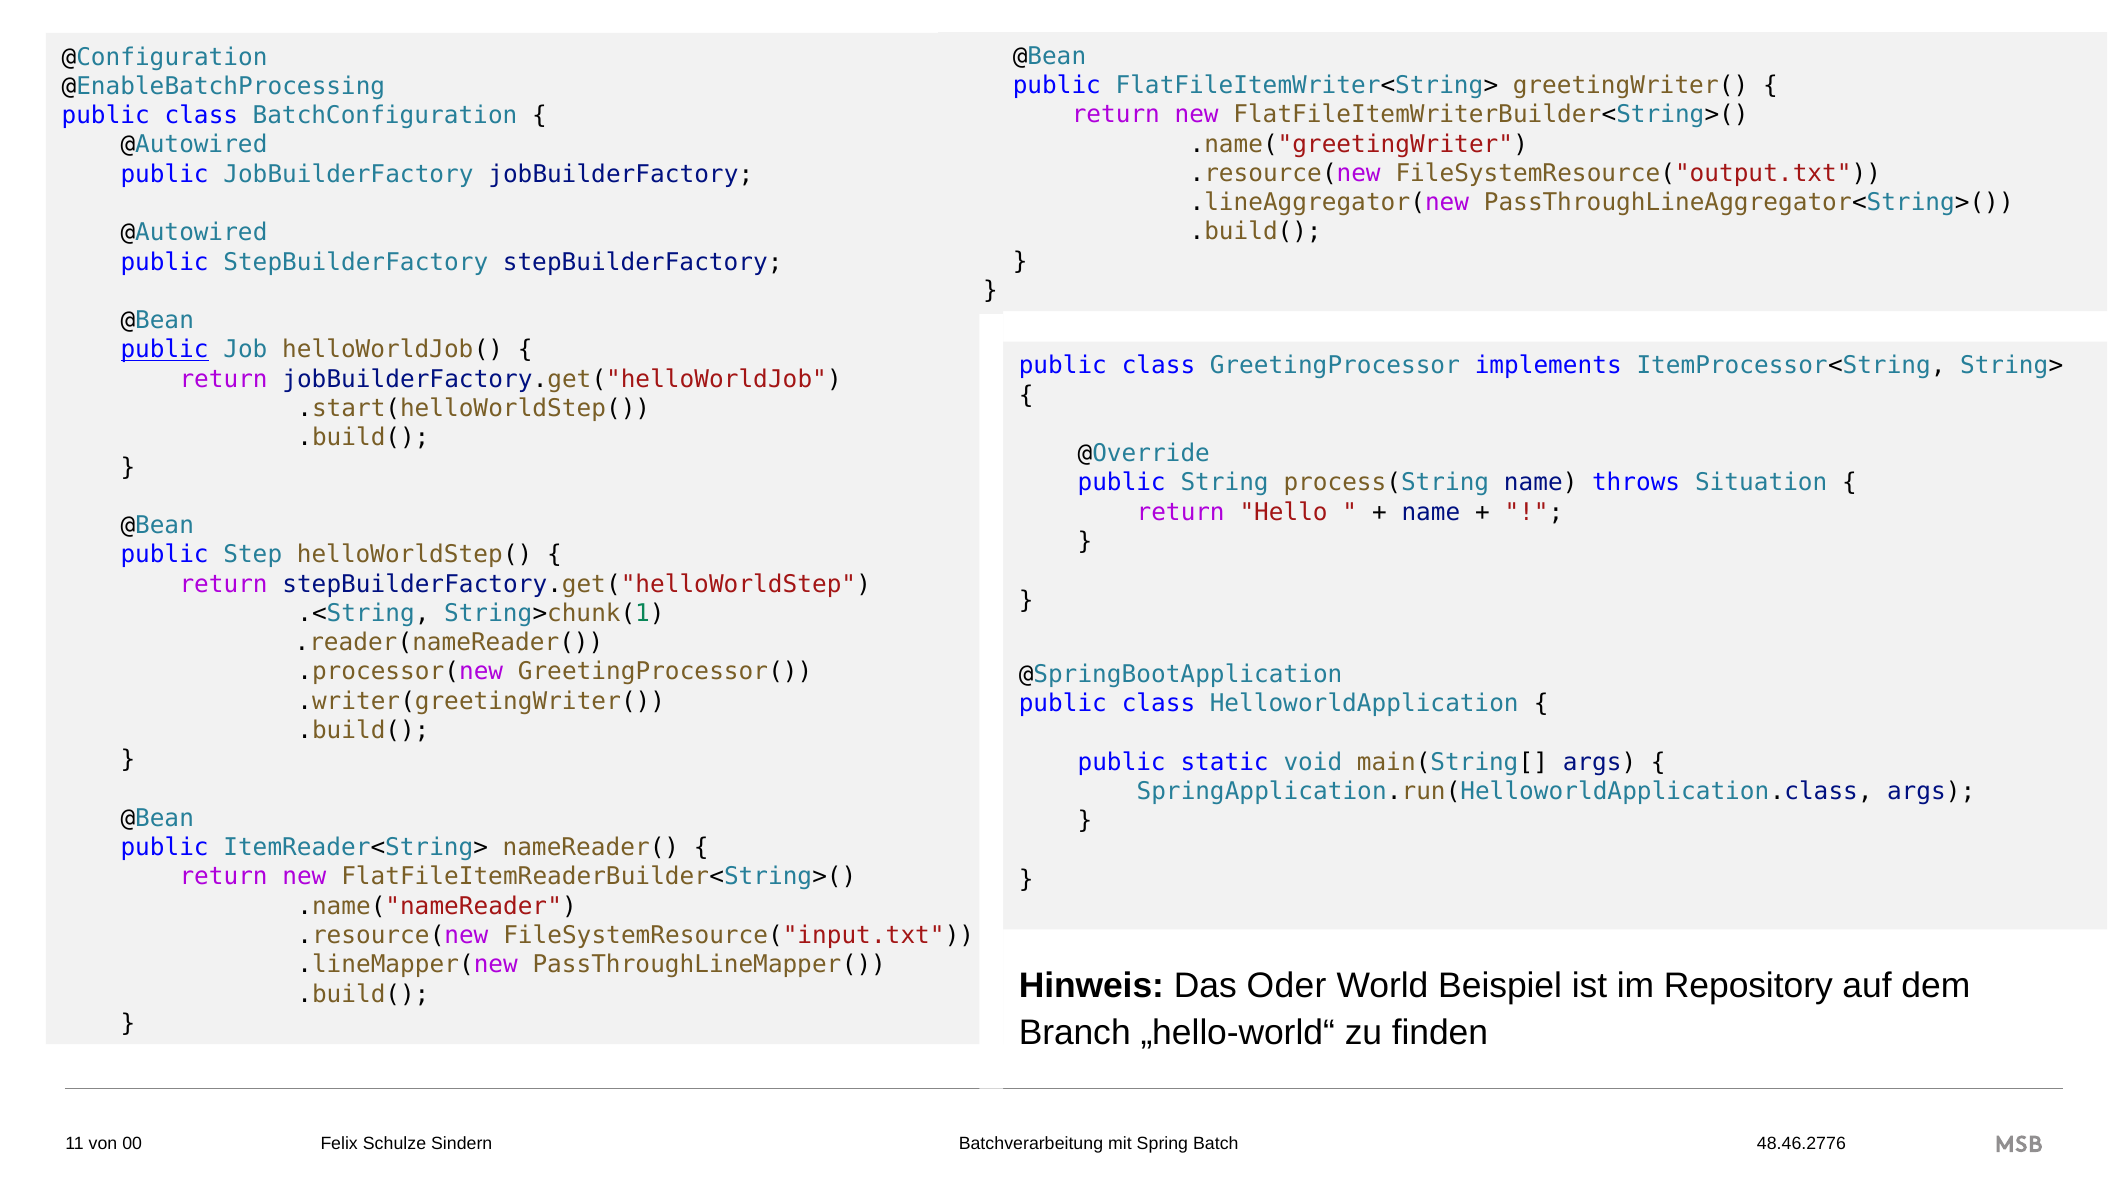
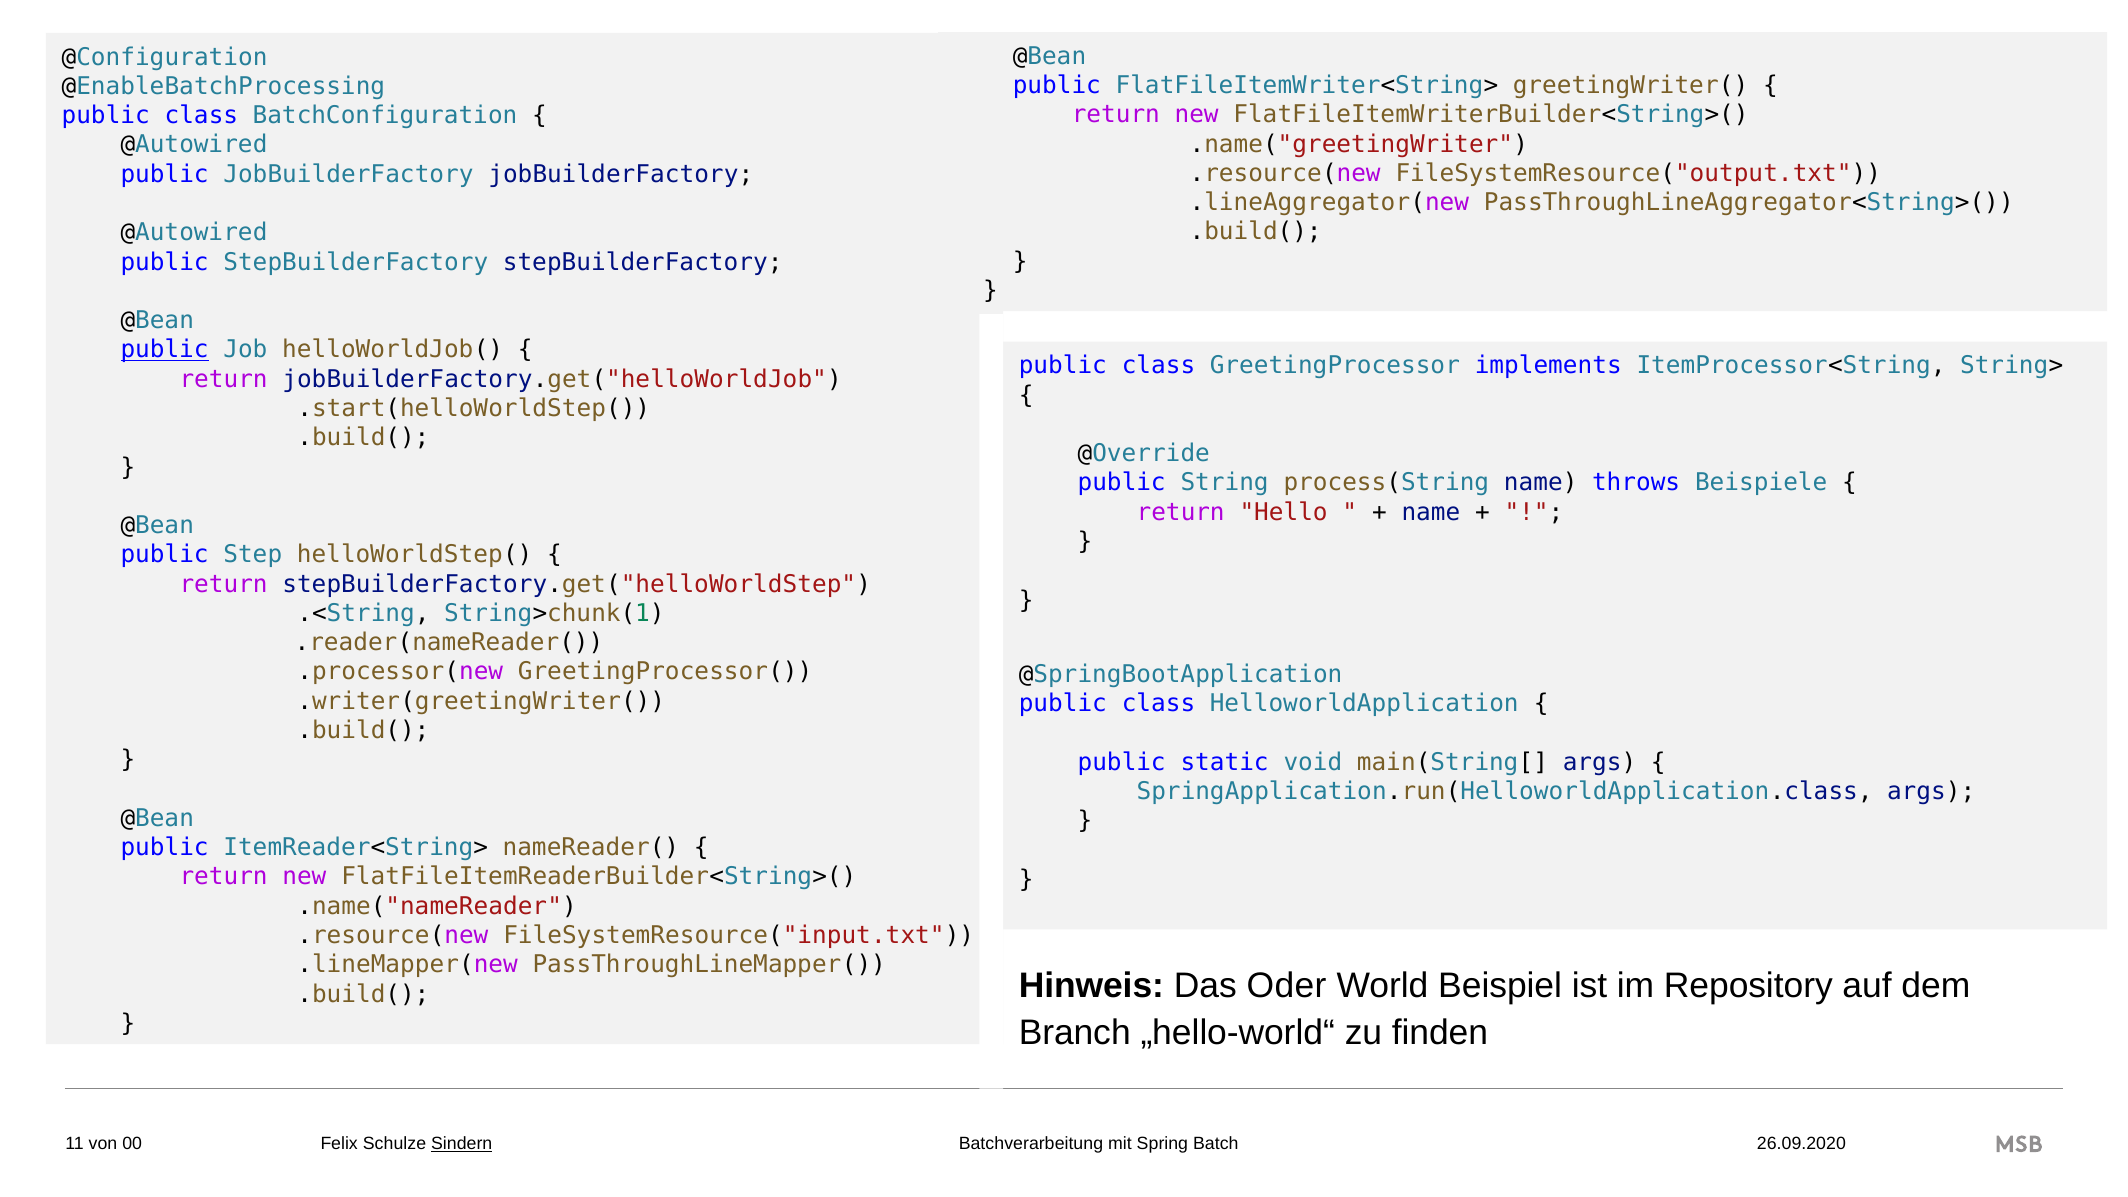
Situation: Situation -> Beispiele
Sindern underline: none -> present
48.46.2776: 48.46.2776 -> 26.09.2020
